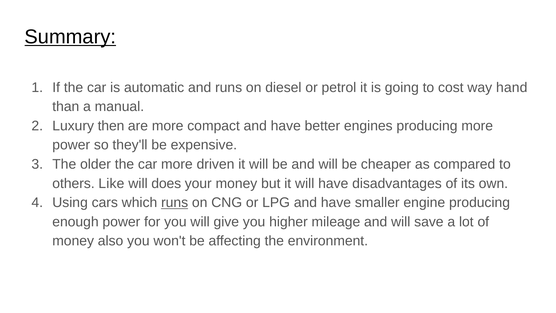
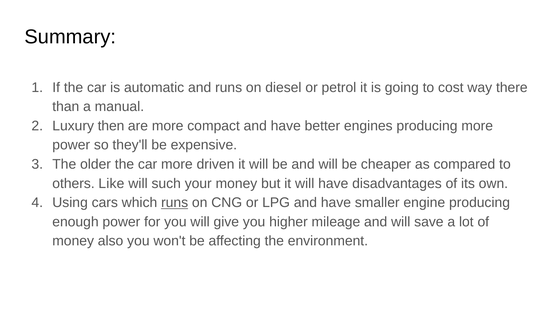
Summary underline: present -> none
hand: hand -> there
does: does -> such
